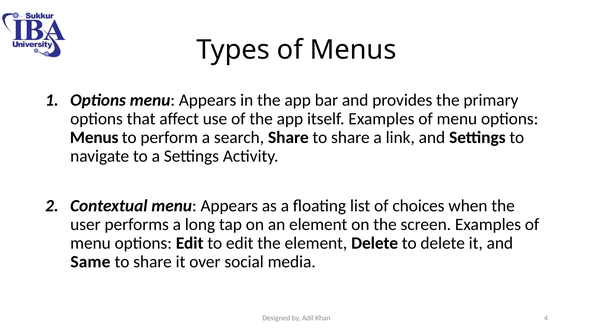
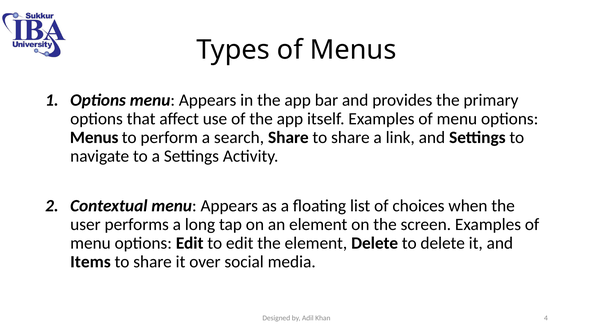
Same: Same -> Items
